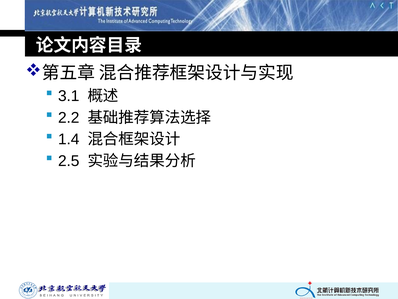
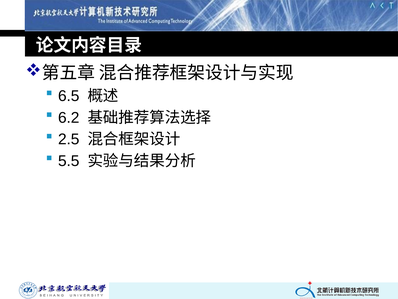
3.1: 3.1 -> 6.5
2.2: 2.2 -> 6.2
1.4: 1.4 -> 2.5
2.5: 2.5 -> 5.5
